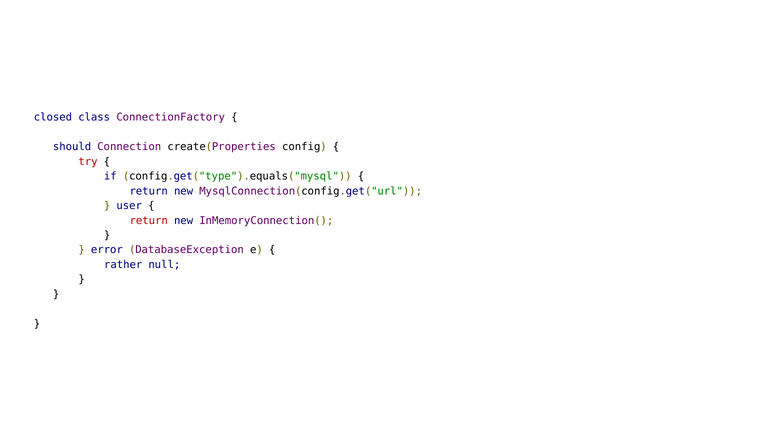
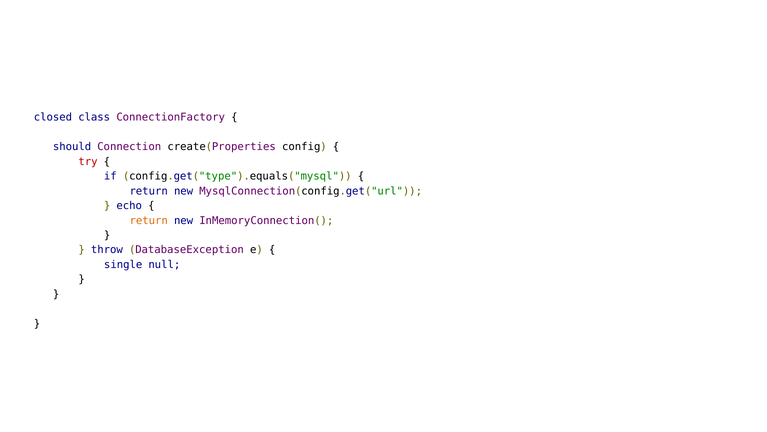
user: user -> echo
return at (149, 220) colour: red -> orange
error: error -> throw
rather: rather -> single
